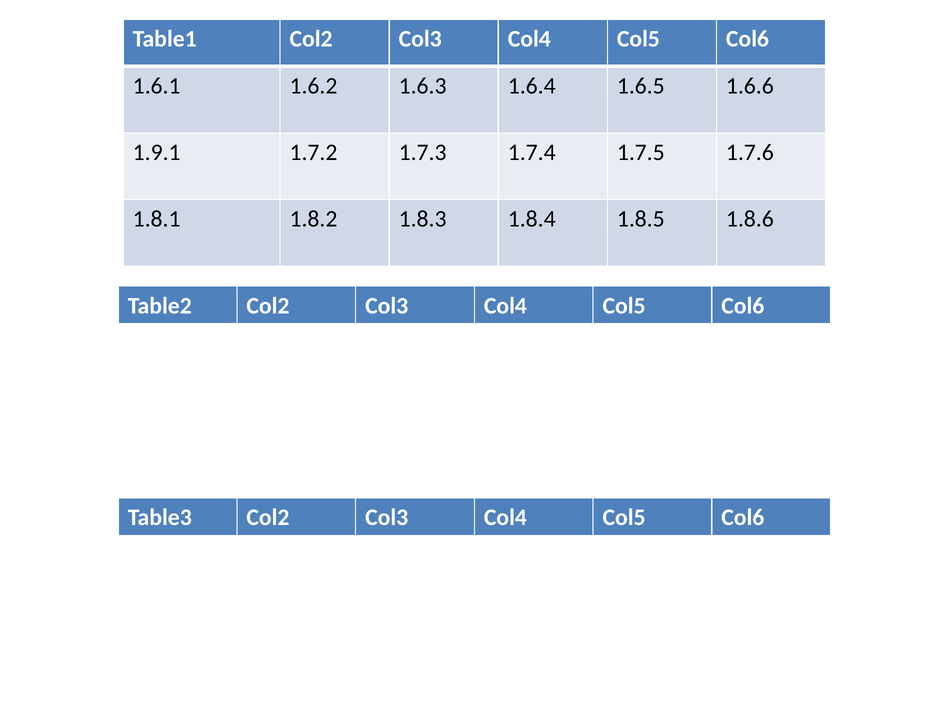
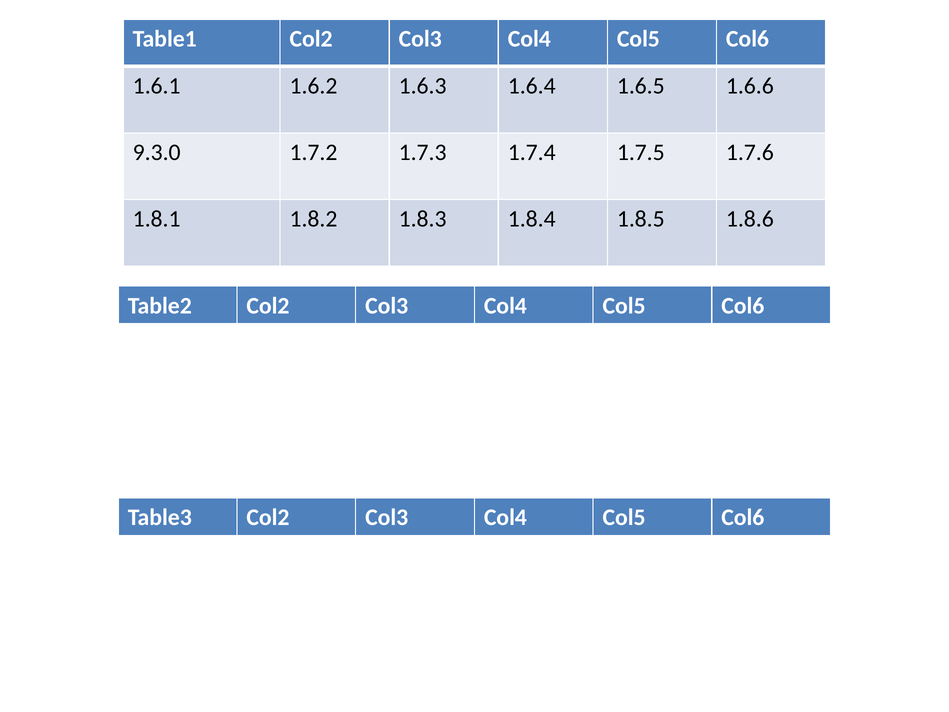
1.9.1: 1.9.1 -> 9.3.0
